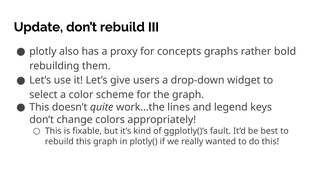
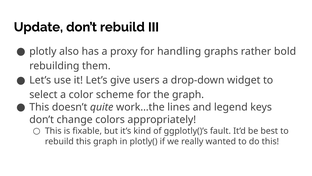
concepts: concepts -> handling
